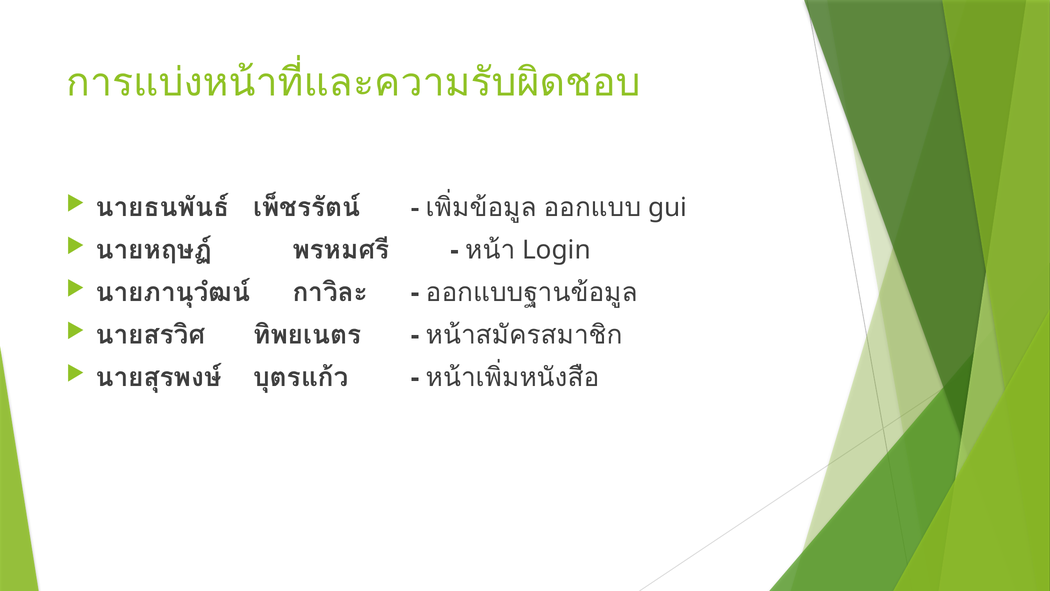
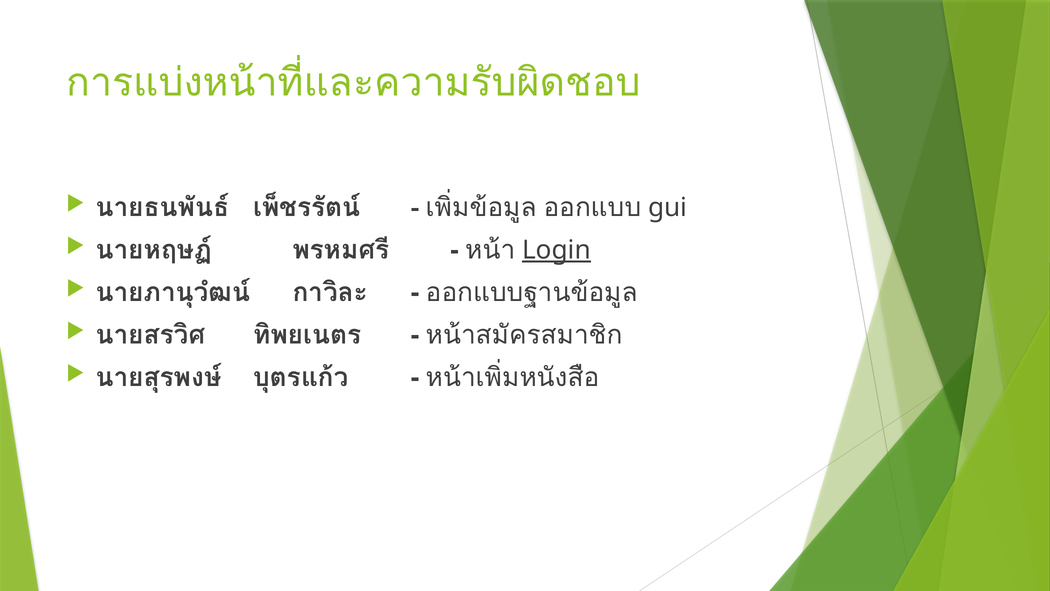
Login underline: none -> present
